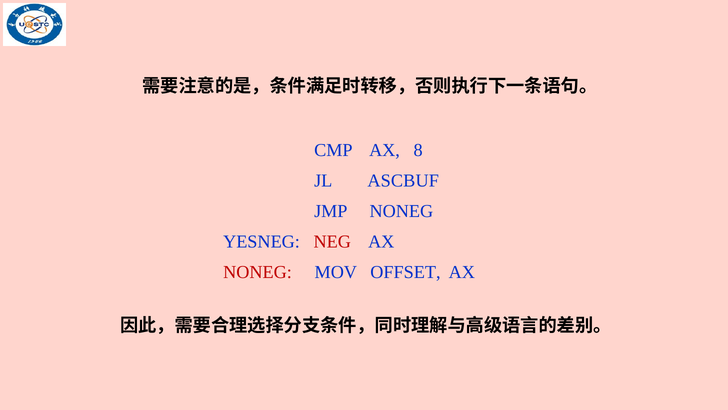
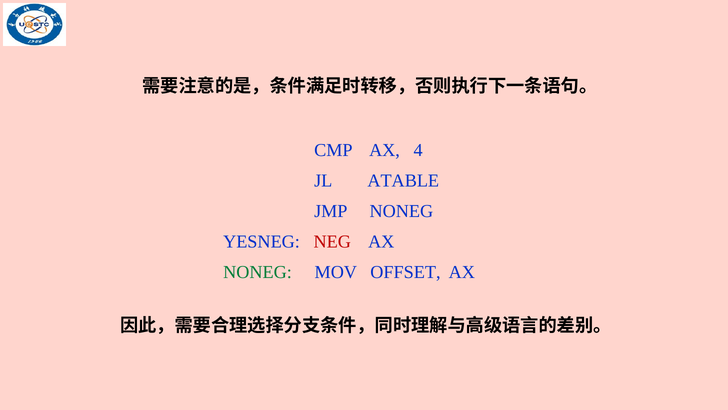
8: 8 -> 4
ASCBUF: ASCBUF -> ATABLE
NONEG at (257, 272) colour: red -> green
